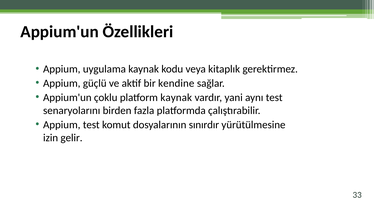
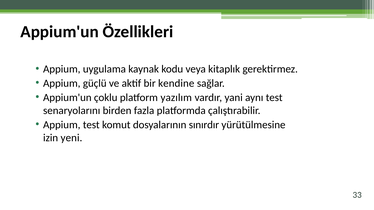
platform kaynak: kaynak -> yazılım
gelir: gelir -> yeni
